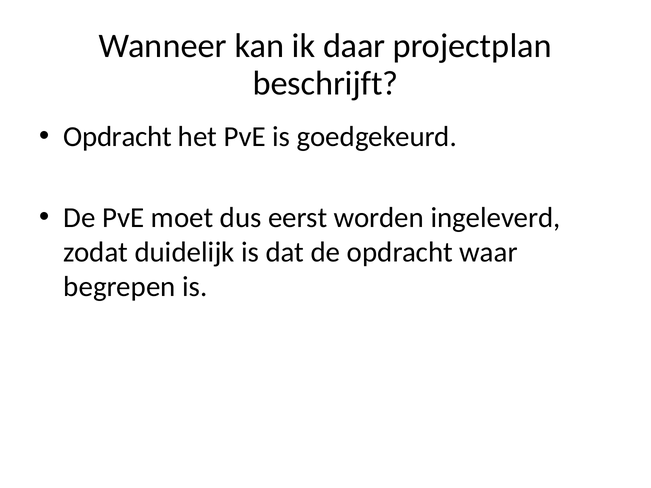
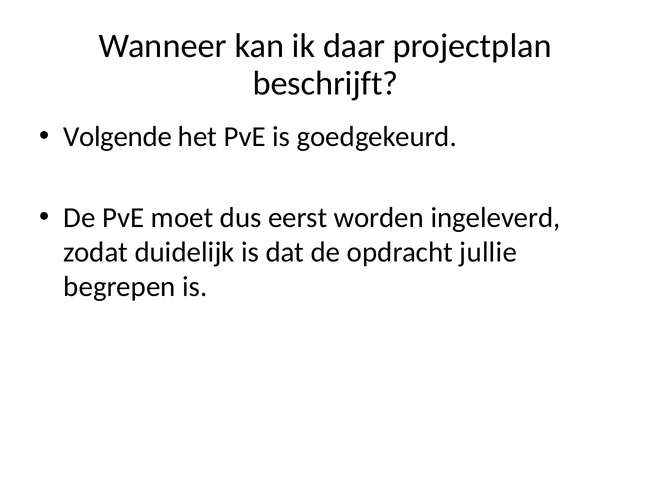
Opdracht at (118, 137): Opdracht -> Volgende
waar: waar -> jullie
